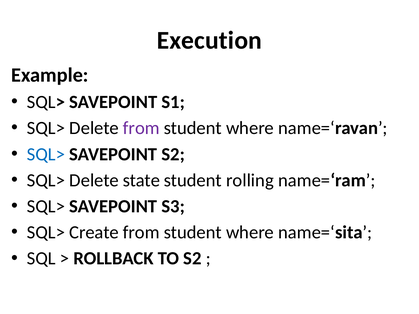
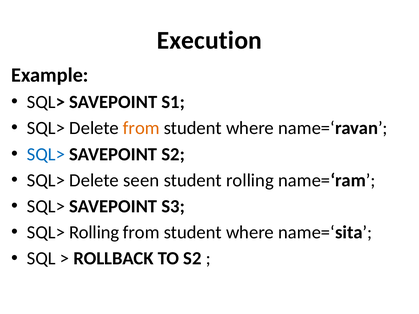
from at (141, 128) colour: purple -> orange
state: state -> seen
SQL> Create: Create -> Rolling
